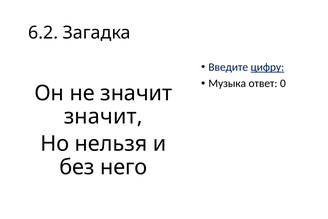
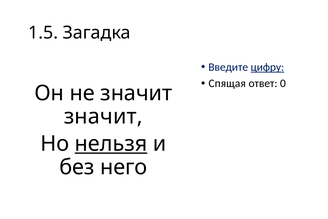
6.2: 6.2 -> 1.5
Музыка: Музыка -> Спящая
нельзя underline: none -> present
